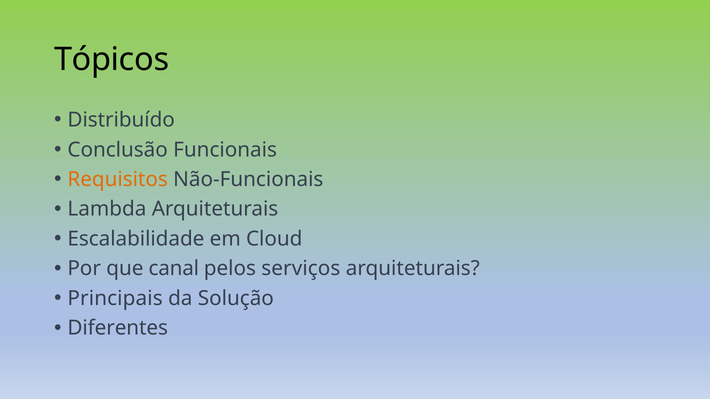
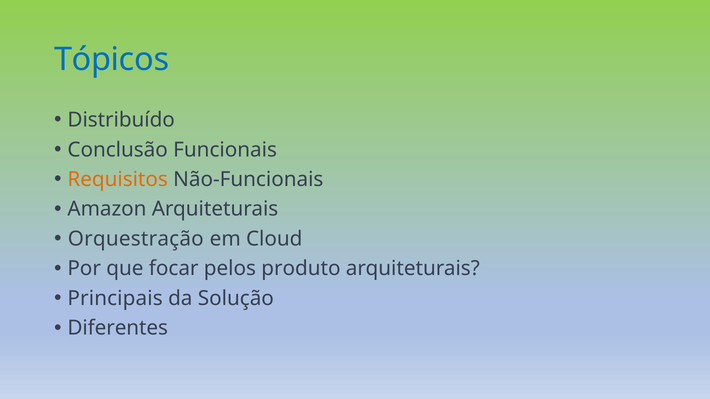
Tópicos colour: black -> blue
Lambda: Lambda -> Amazon
Escalabilidade: Escalabilidade -> Orquestração
canal: canal -> focar
serviços: serviços -> produto
